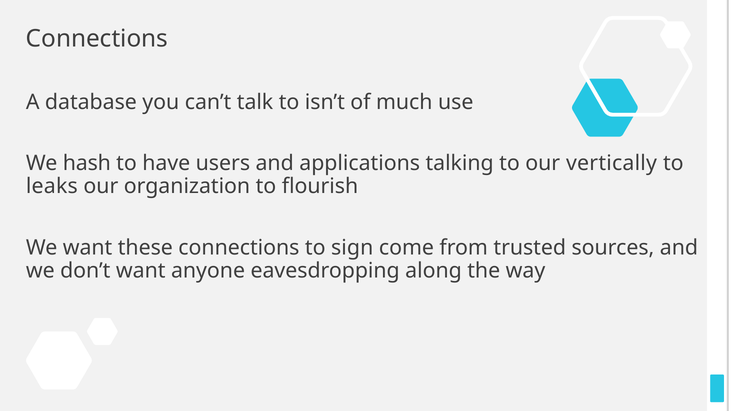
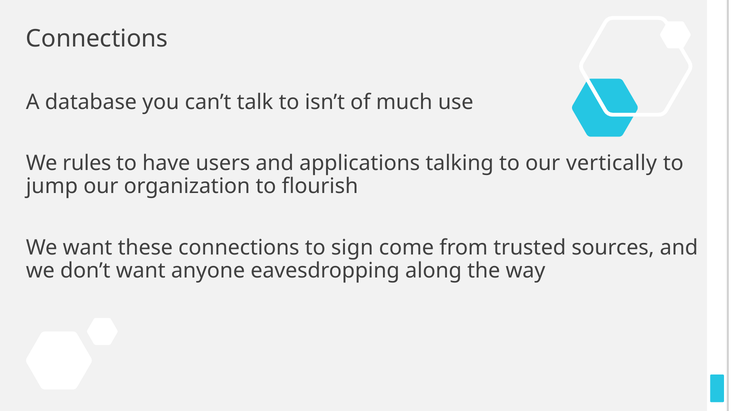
hash: hash -> rules
leaks: leaks -> jump
